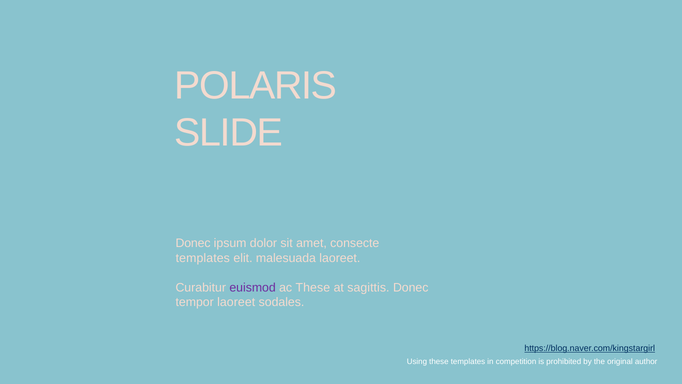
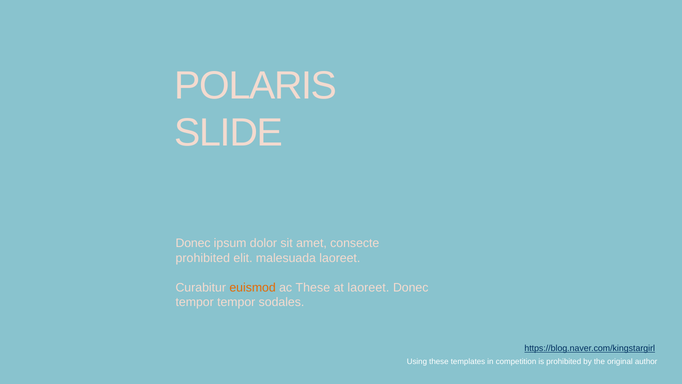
templates at (203, 258): templates -> prohibited
euismod colour: purple -> orange
at sagittis: sagittis -> laoreet
tempor laoreet: laoreet -> tempor
